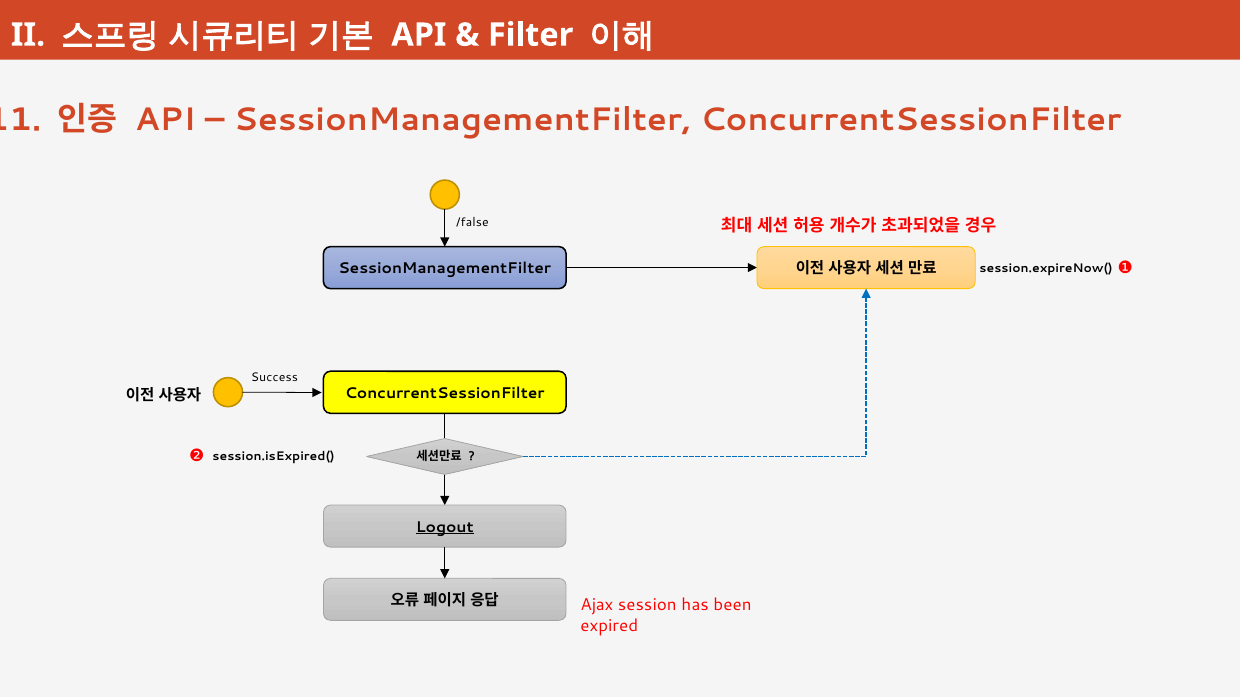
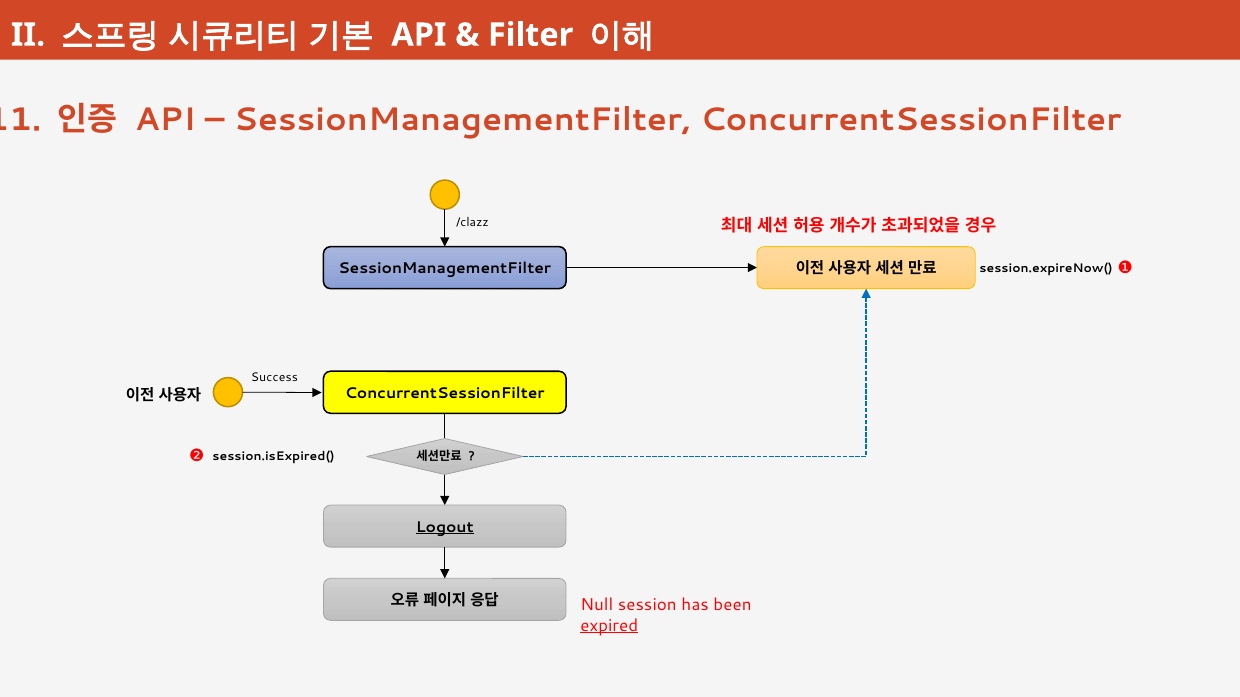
/false: /false -> /clazz
Ajax: Ajax -> Null
expired underline: none -> present
